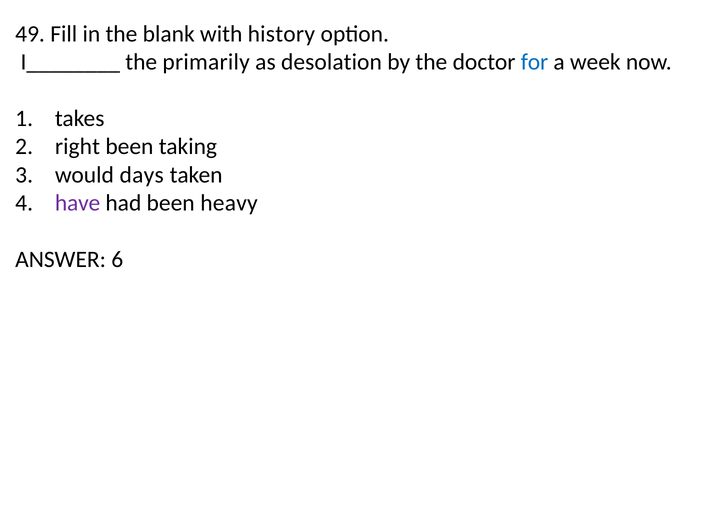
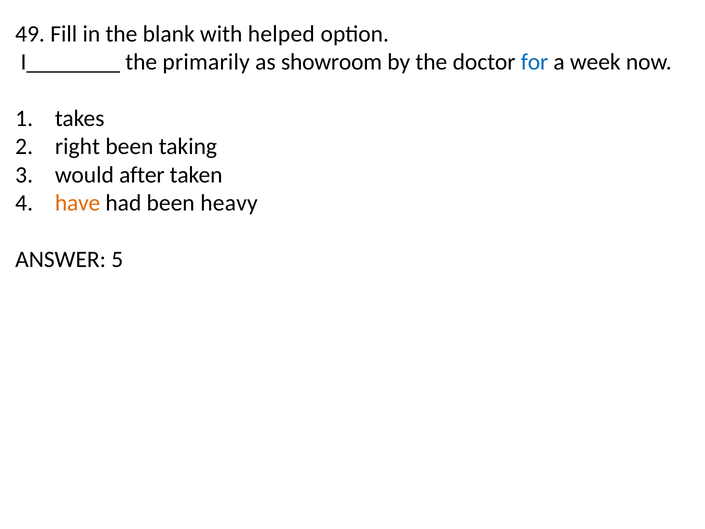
history: history -> helped
desolation: desolation -> showroom
days: days -> after
have colour: purple -> orange
6: 6 -> 5
